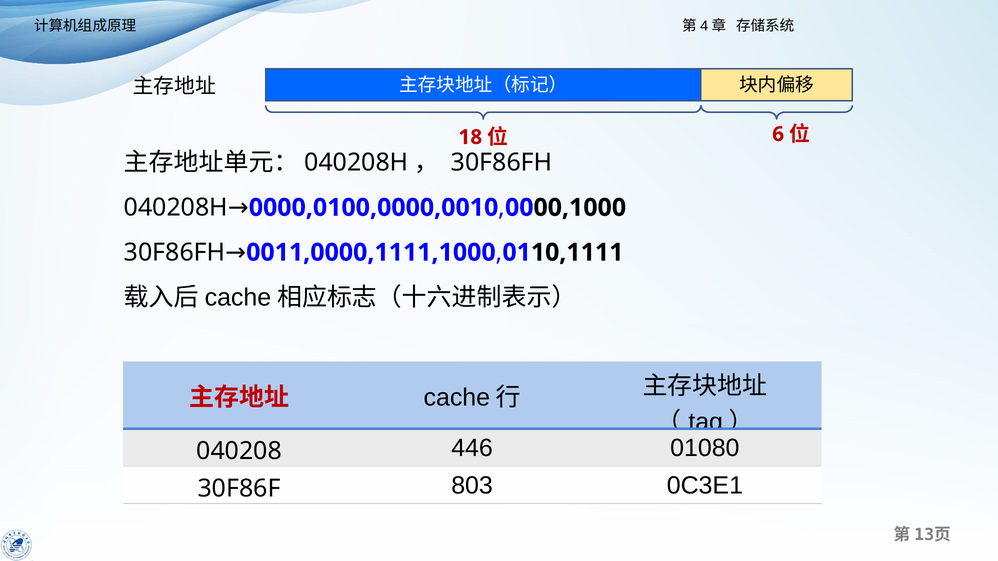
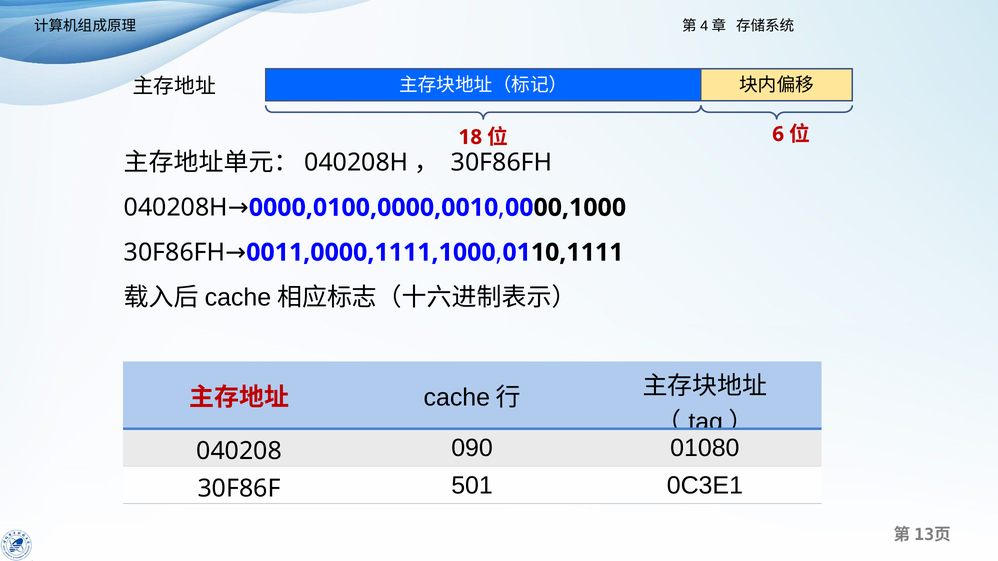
446: 446 -> 090
803: 803 -> 501
